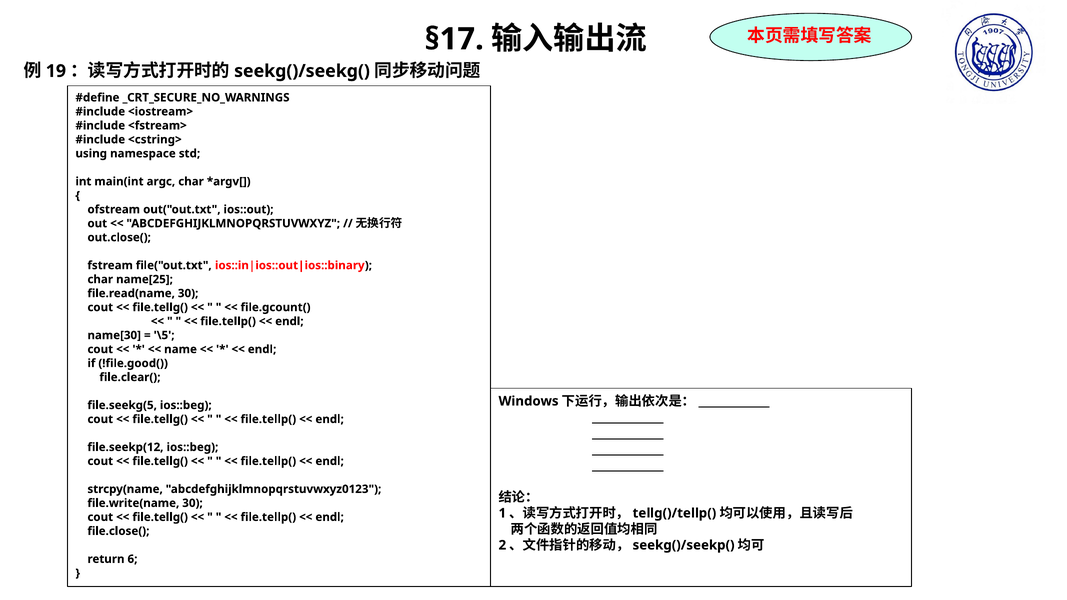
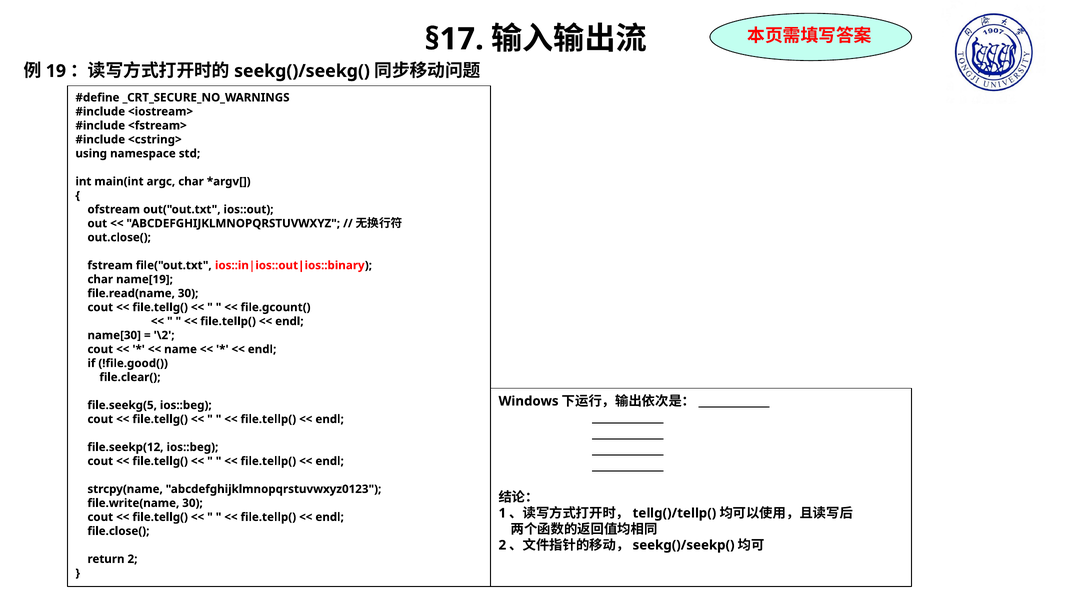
name[25: name[25 -> name[19
\5: \5 -> \2
return 6: 6 -> 2
